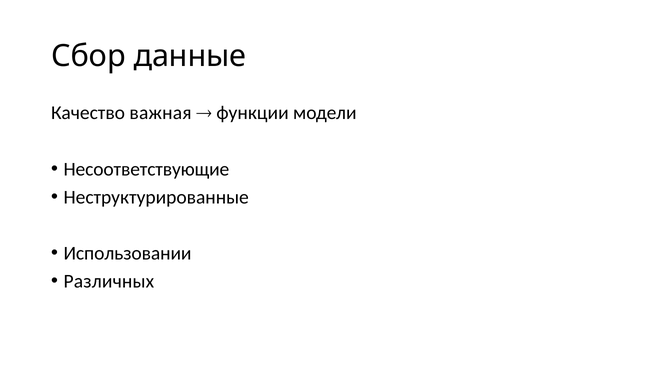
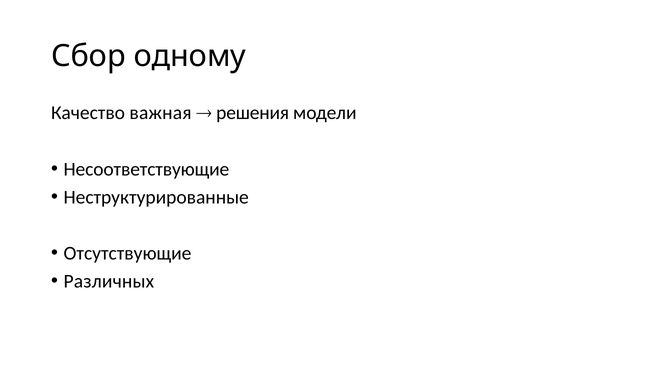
данные: данные -> одному
функции: функции -> решения
Использовании: Использовании -> Отсутствующие
